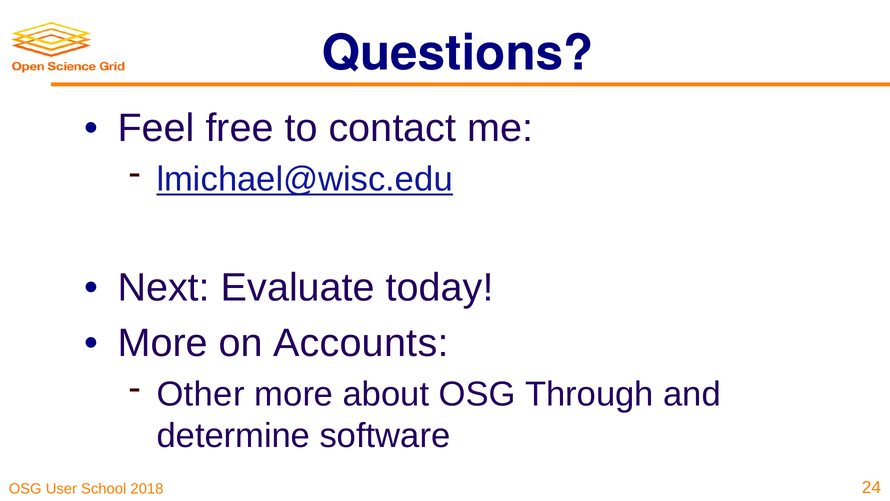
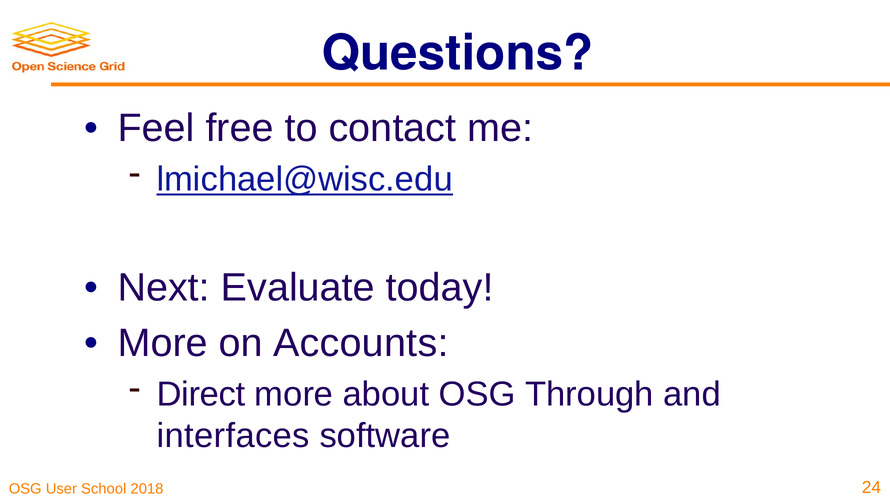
Other: Other -> Direct
determine: determine -> interfaces
